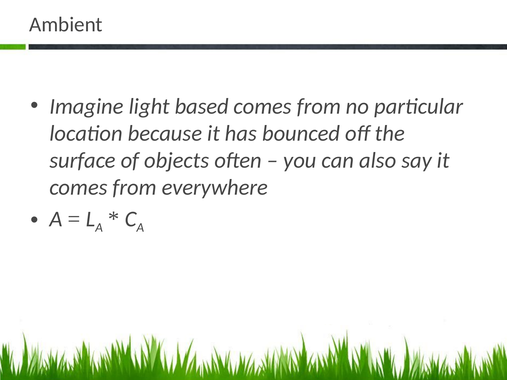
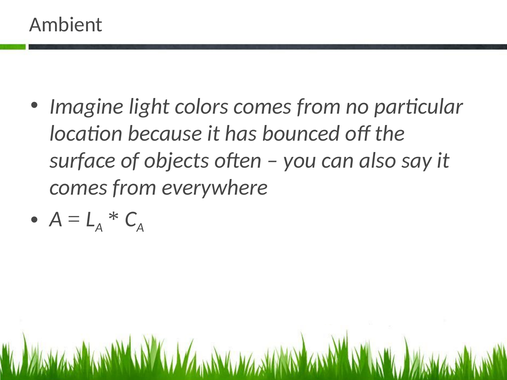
based: based -> colors
